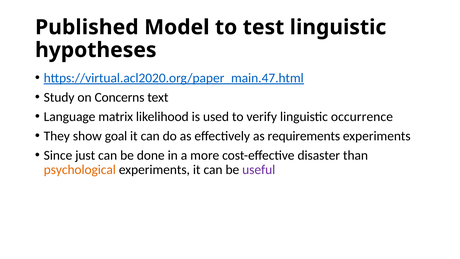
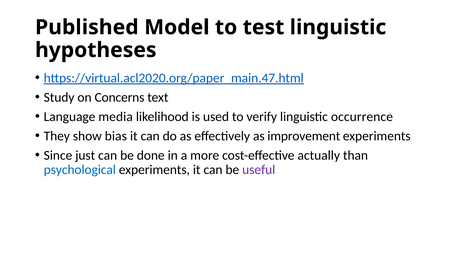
matrix: matrix -> media
goal: goal -> bias
requirements: requirements -> improvement
disaster: disaster -> actually
psychological colour: orange -> blue
